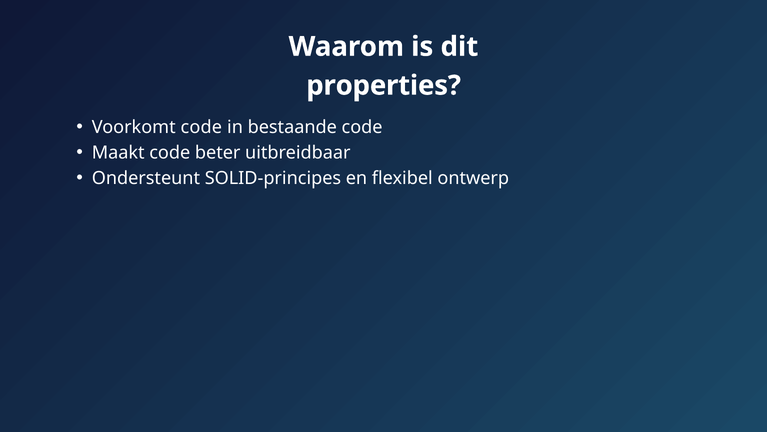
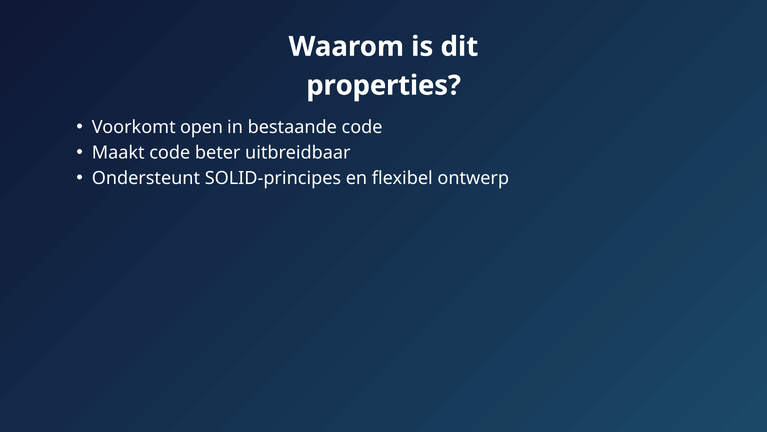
Voorkomt code: code -> open
